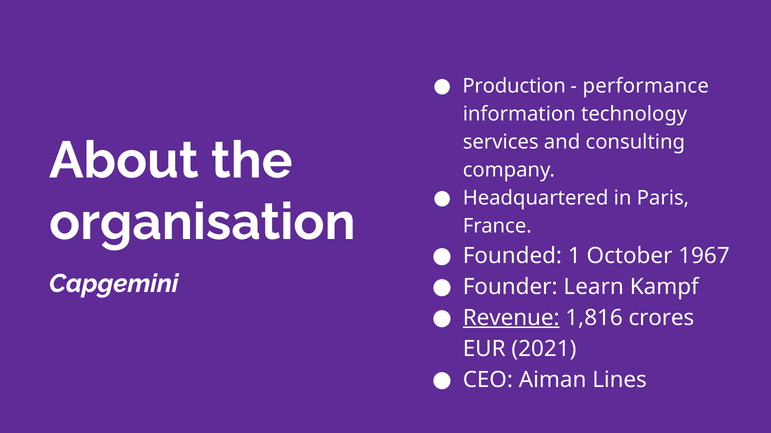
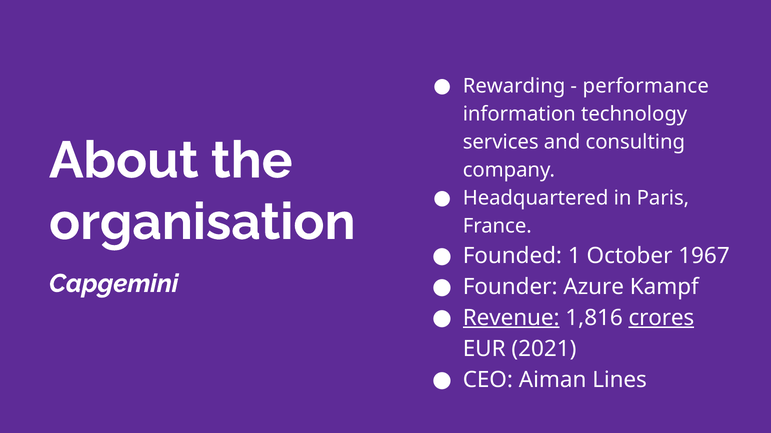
Production: Production -> Rewarding
Learn: Learn -> Azure
crores underline: none -> present
